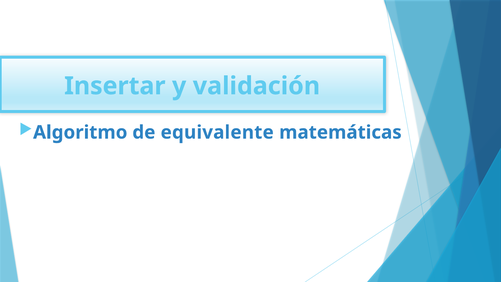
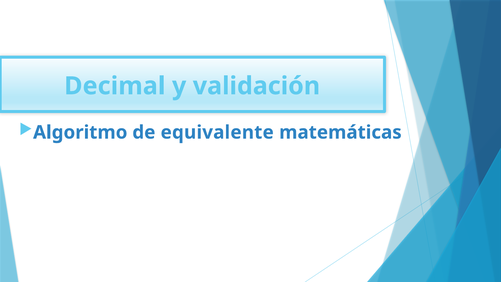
Insertar: Insertar -> Decimal
